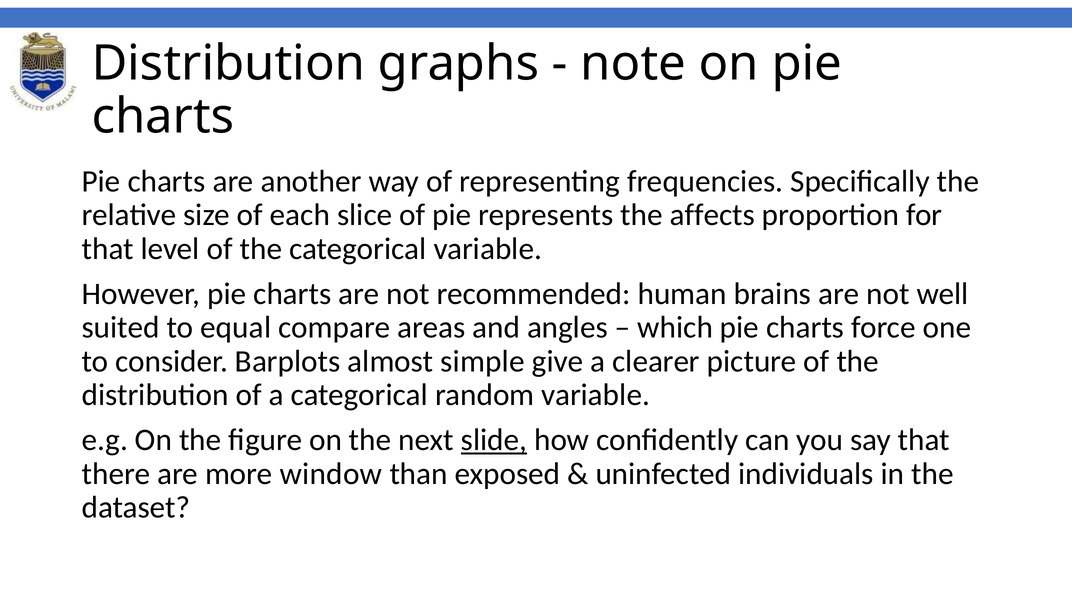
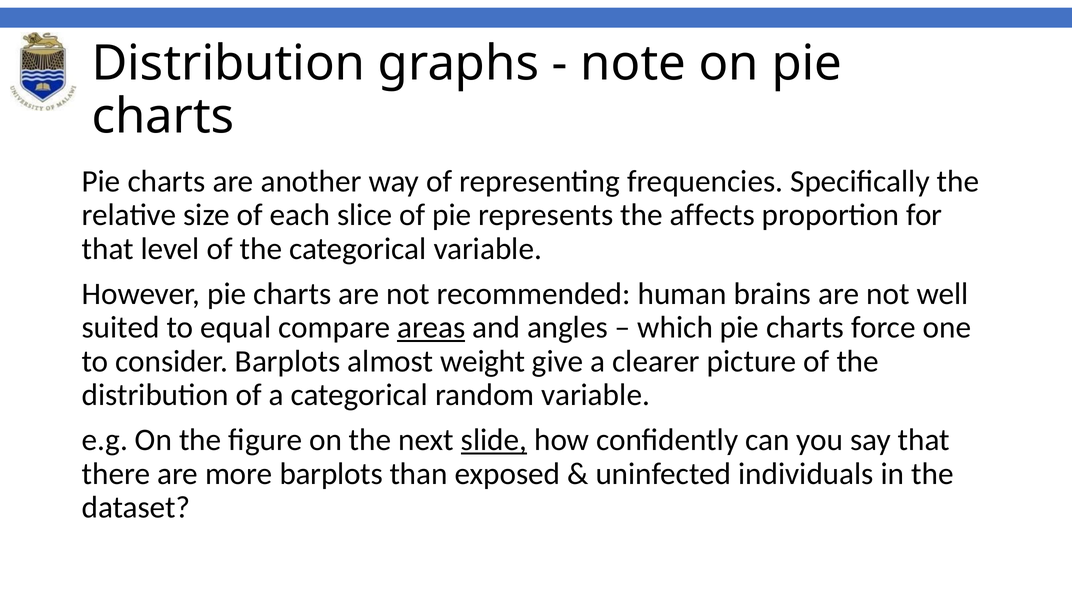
areas underline: none -> present
simple: simple -> weight
more window: window -> barplots
